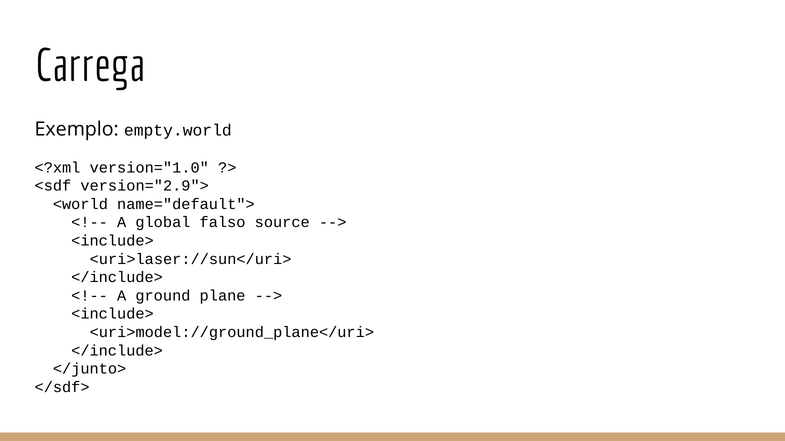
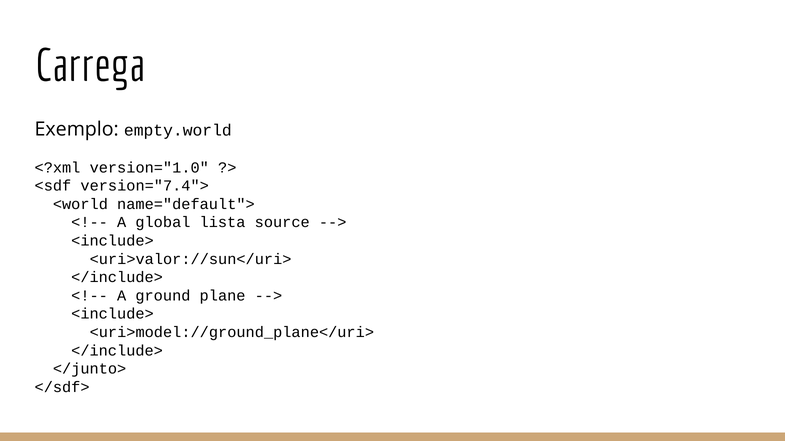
version="2.9">: version="2.9"> -> version="7.4">
falso: falso -> lista
<uri>laser://sun</uri>: <uri>laser://sun</uri> -> <uri>valor://sun</uri>
